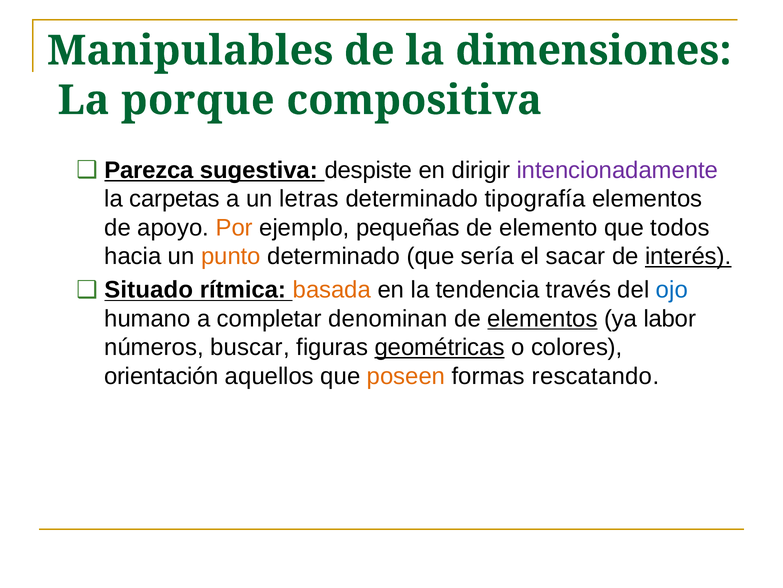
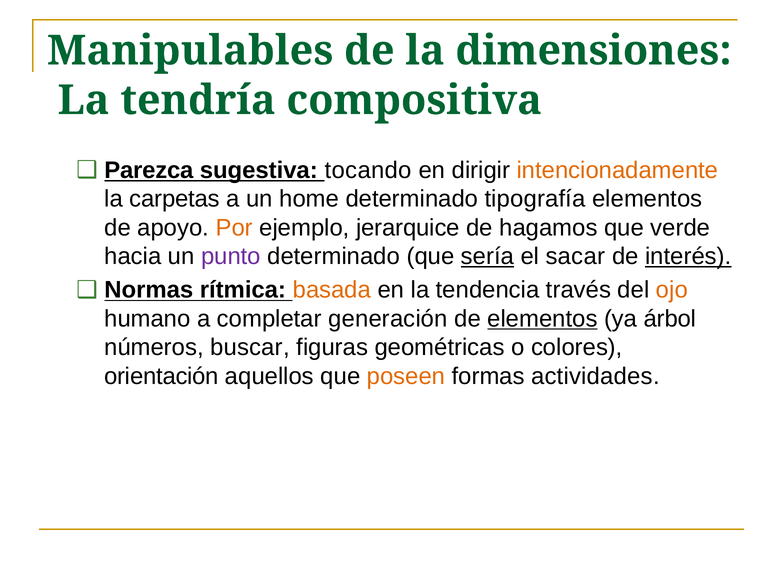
porque: porque -> tendría
despiste: despiste -> tocando
intencionadamente colour: purple -> orange
letras: letras -> home
pequeñas: pequeñas -> jerarquice
elemento: elemento -> hagamos
todos: todos -> verde
punto colour: orange -> purple
sería underline: none -> present
Situado: Situado -> Normas
ojo colour: blue -> orange
denominan: denominan -> generación
labor: labor -> árbol
geométricas underline: present -> none
rescatando: rescatando -> actividades
